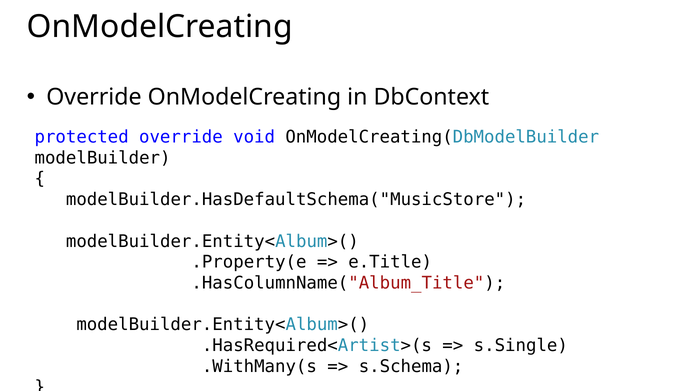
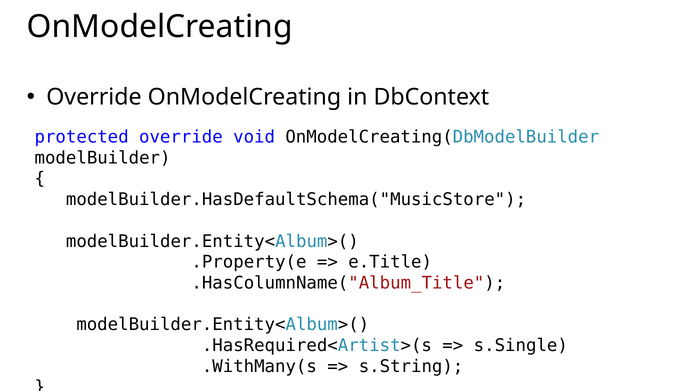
s.Schema: s.Schema -> s.String
